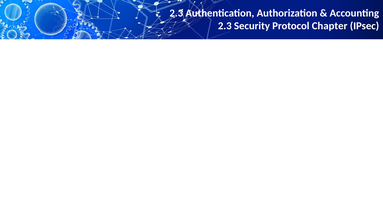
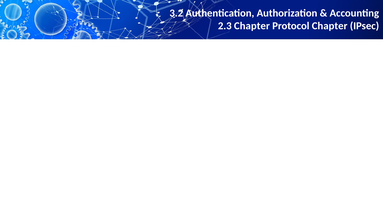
2.3 at (176, 13): 2.3 -> 3.2
2.3 Security: Security -> Chapter
